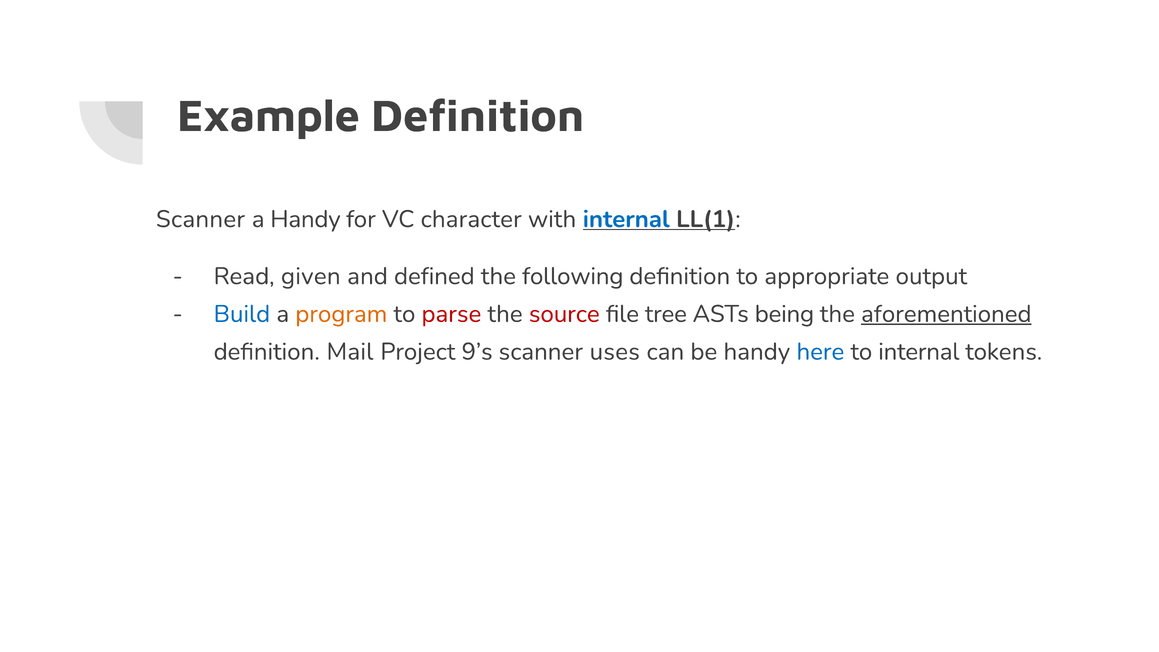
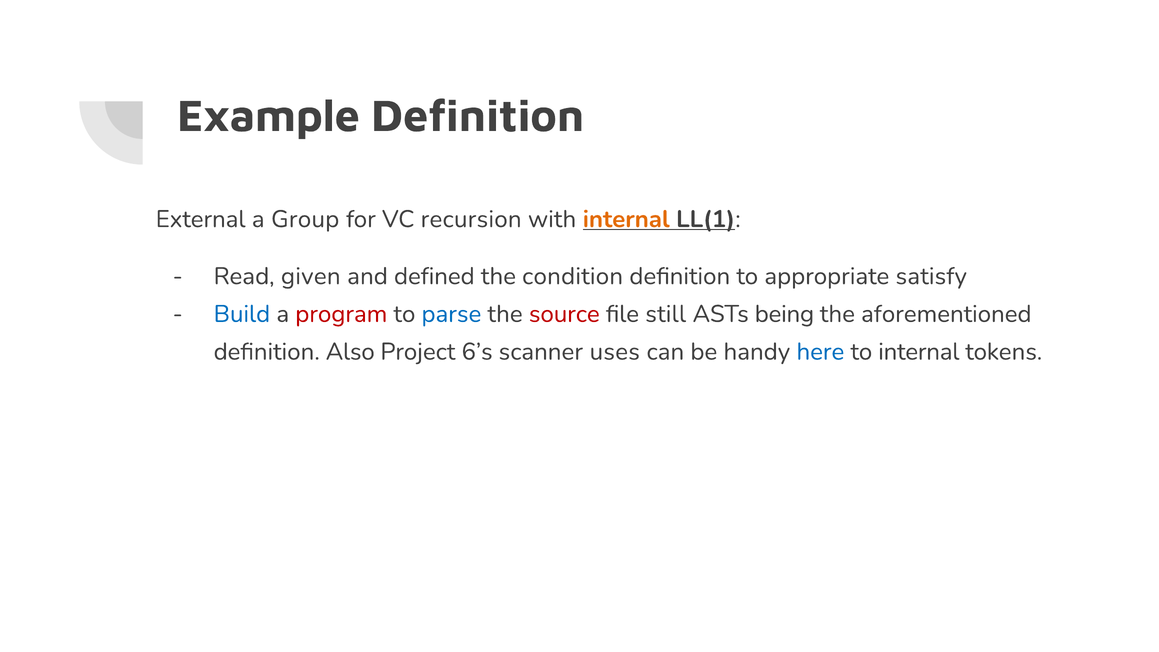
Scanner at (200, 219): Scanner -> External
a Handy: Handy -> Group
character: character -> recursion
internal at (626, 219) colour: blue -> orange
following: following -> condition
output: output -> satisfy
program colour: orange -> red
parse colour: red -> blue
tree: tree -> still
aforementioned underline: present -> none
Mail: Mail -> Also
9’s: 9’s -> 6’s
